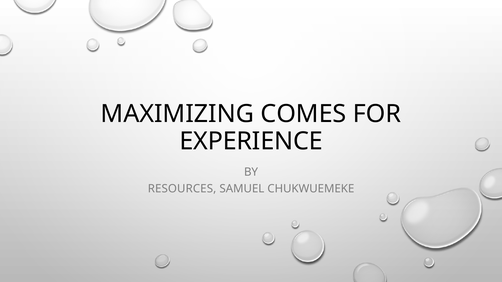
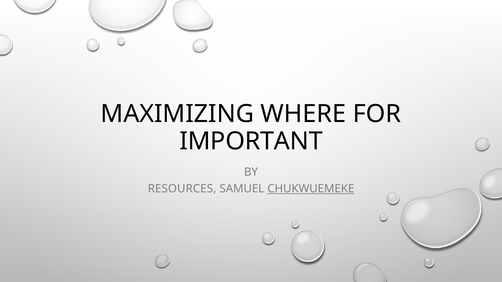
COMES: COMES -> WHERE
EXPERIENCE: EXPERIENCE -> IMPORTANT
CHUKWUEMEKE underline: none -> present
